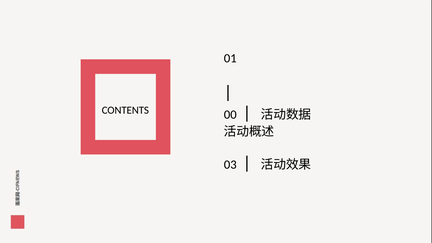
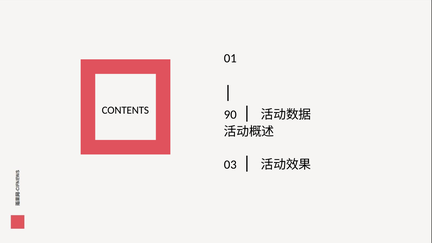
00: 00 -> 90
